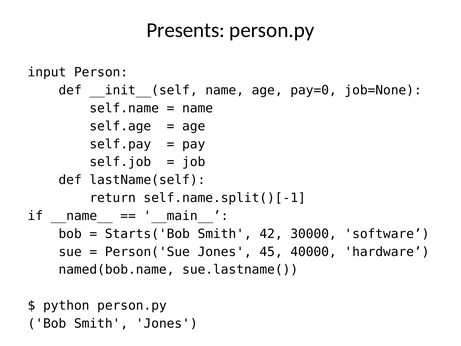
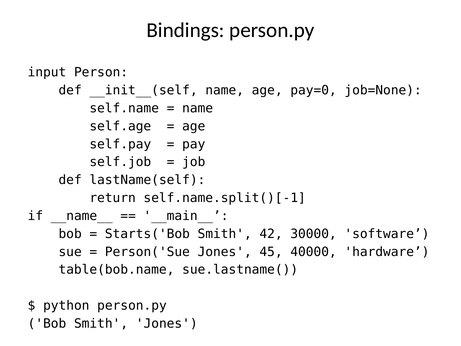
Presents: Presents -> Bindings
named(bob.name: named(bob.name -> table(bob.name
